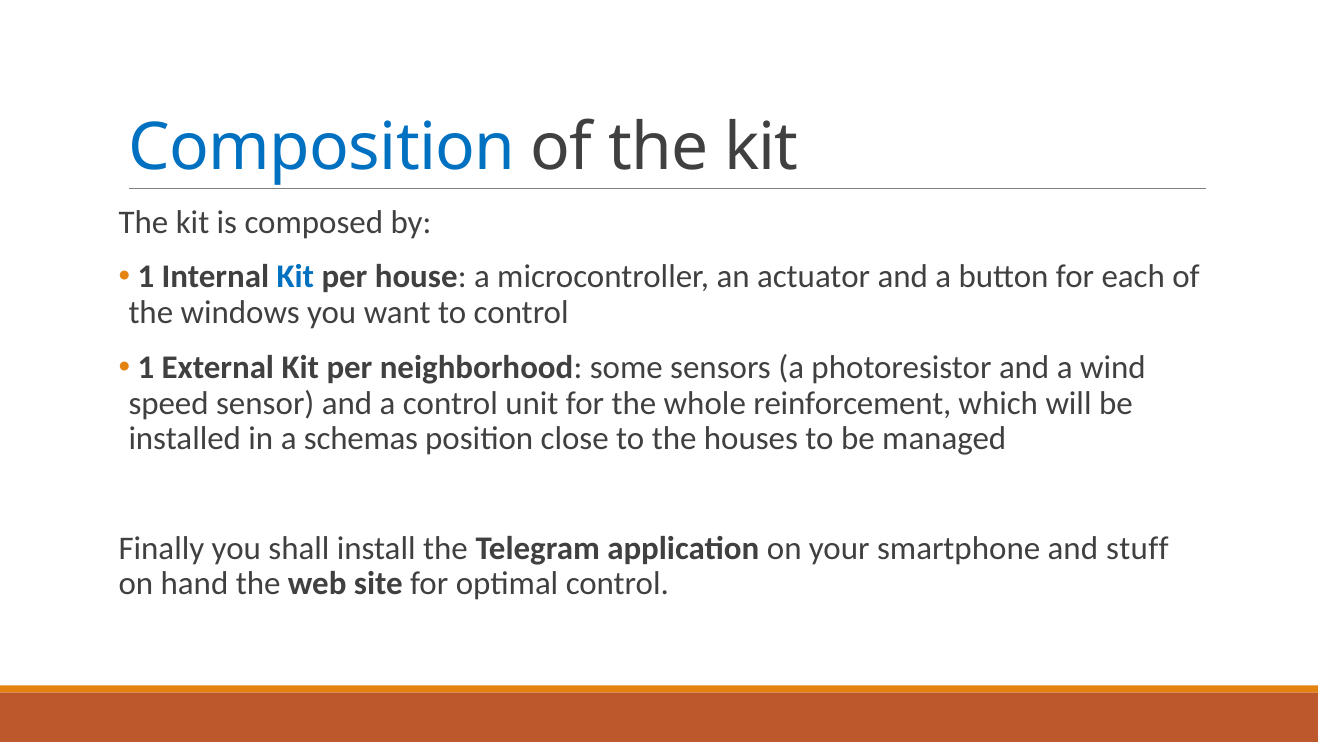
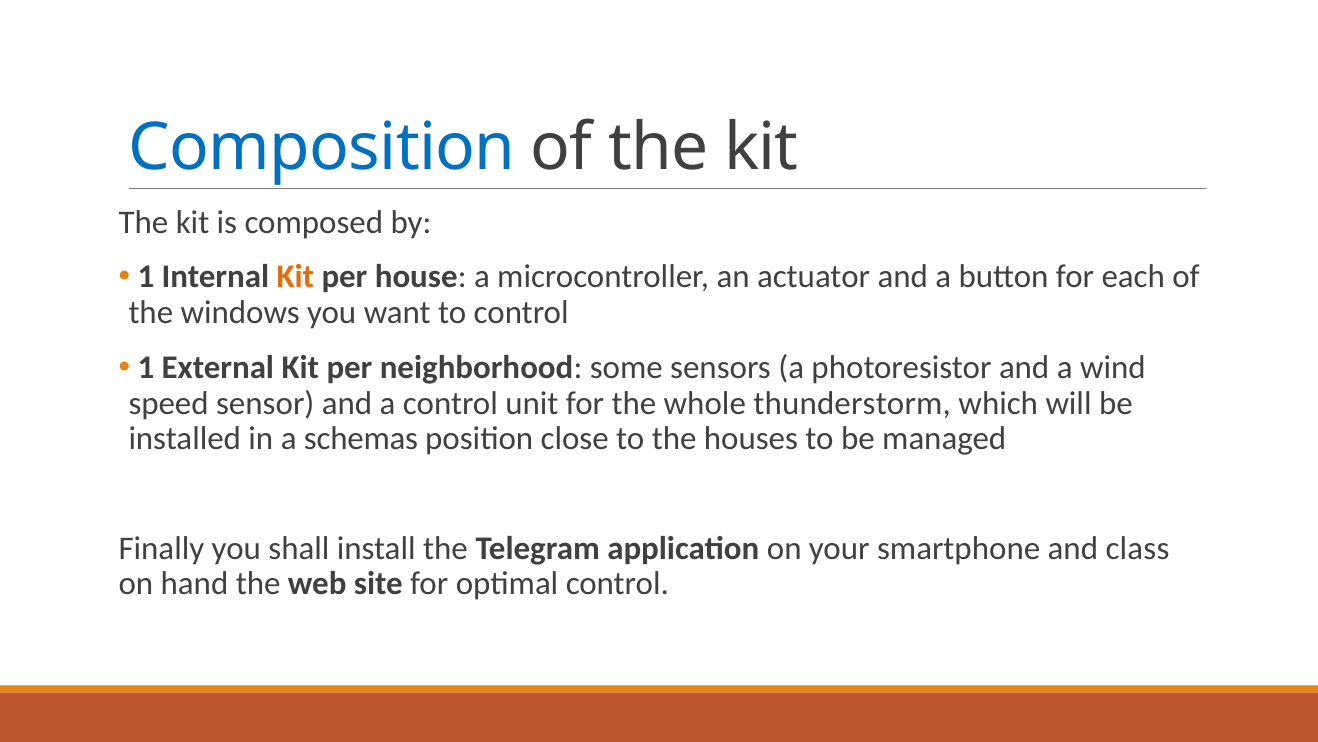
Kit at (295, 277) colour: blue -> orange
reinforcement: reinforcement -> thunderstorm
stuff: stuff -> class
